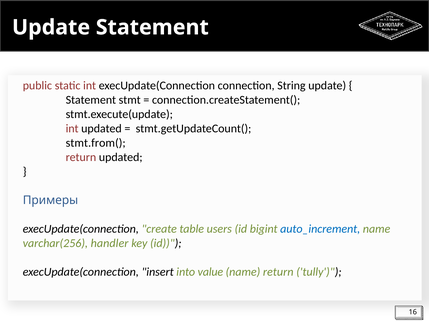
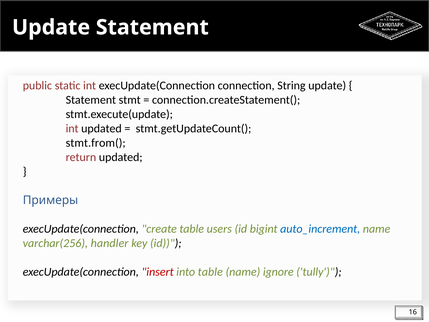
insert colour: black -> red
into value: value -> table
name return: return -> ignore
